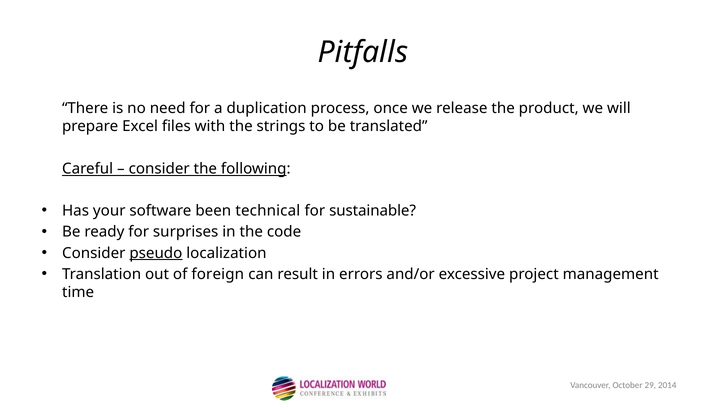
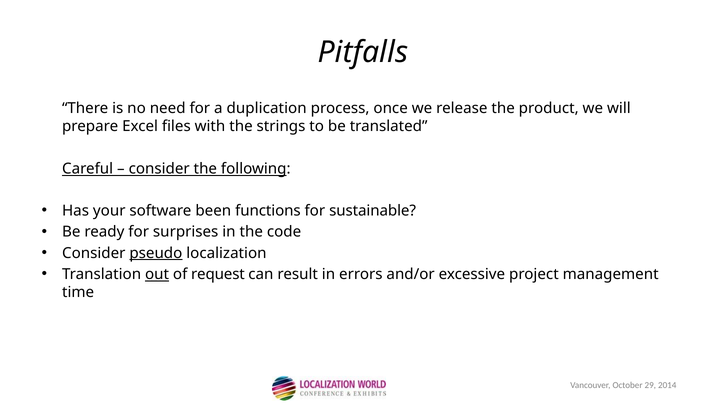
technical: technical -> functions
out underline: none -> present
foreign: foreign -> request
